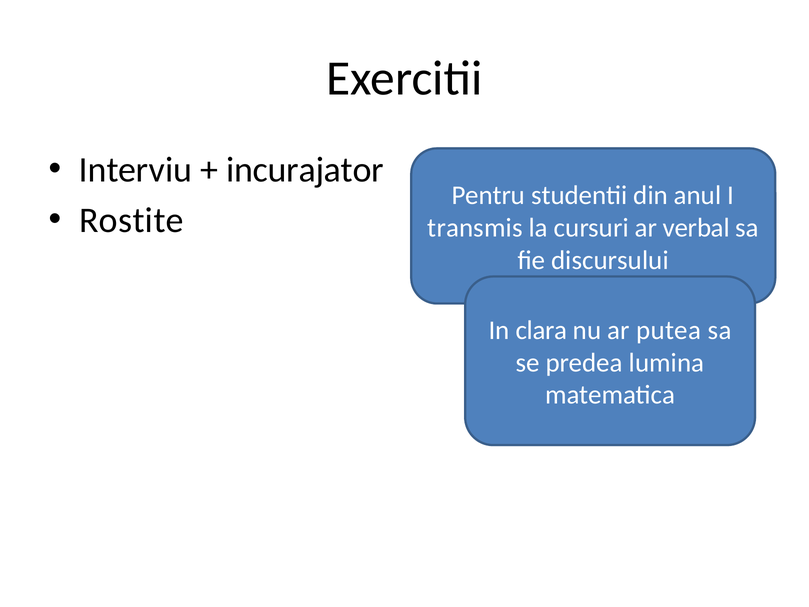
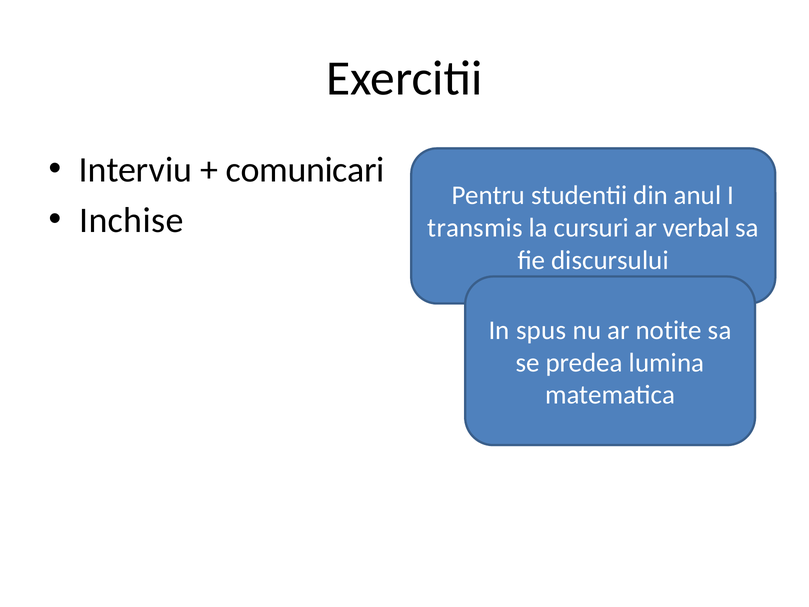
incurajator: incurajator -> comunicari
Rostite: Rostite -> Inchise
clara: clara -> spus
putea: putea -> notite
